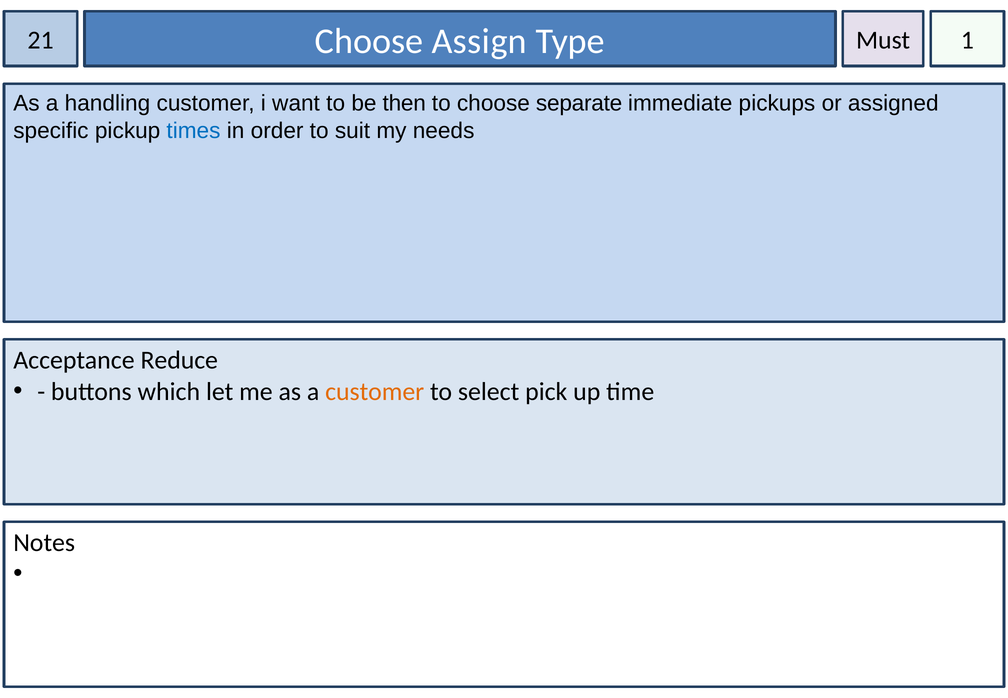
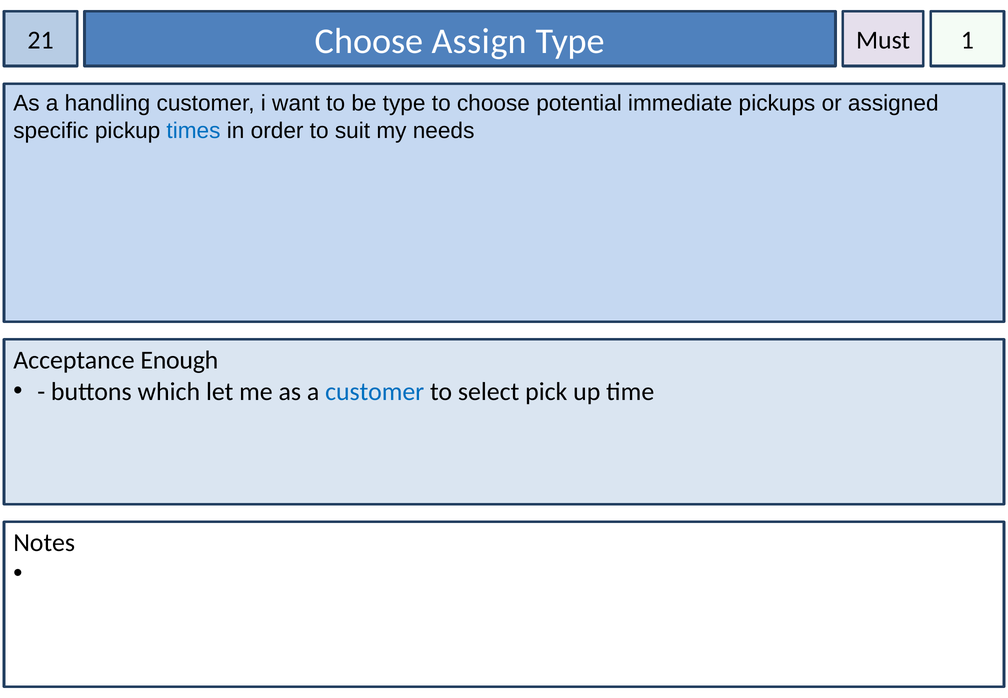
be then: then -> type
separate: separate -> potential
Reduce: Reduce -> Enough
customer at (375, 391) colour: orange -> blue
